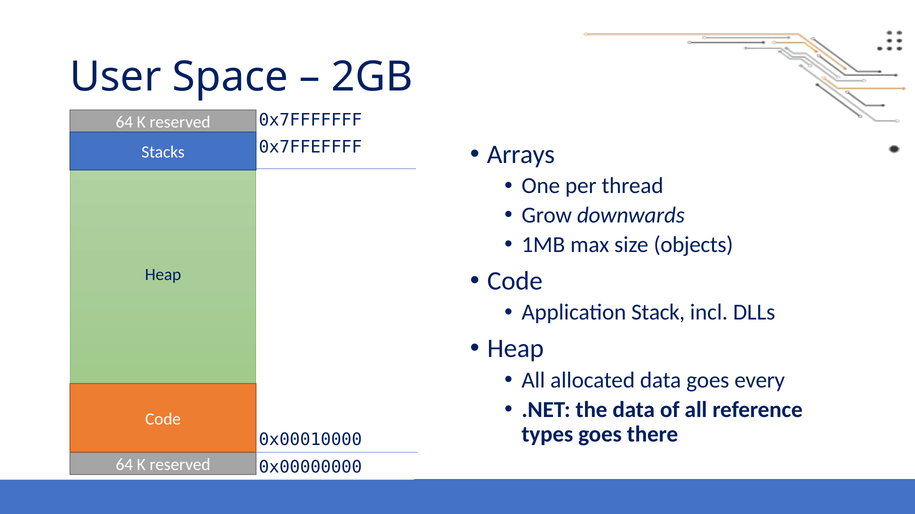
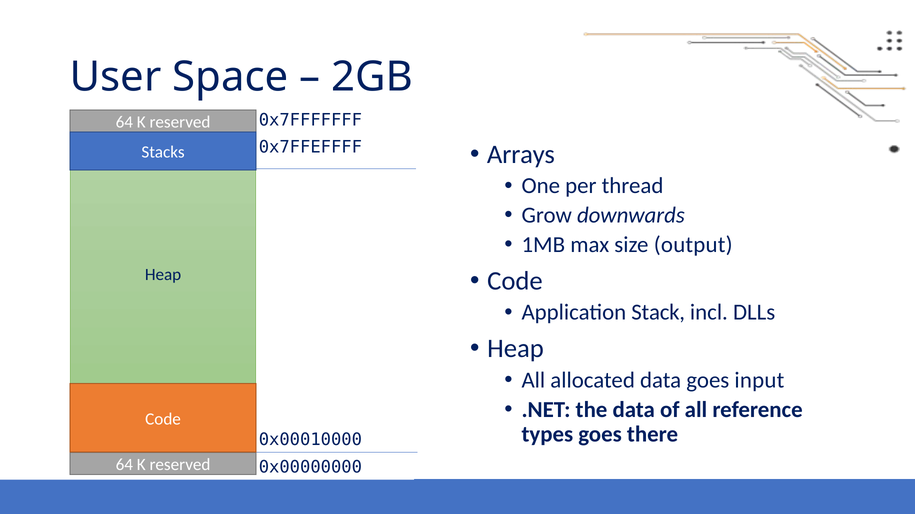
objects: objects -> output
every: every -> input
